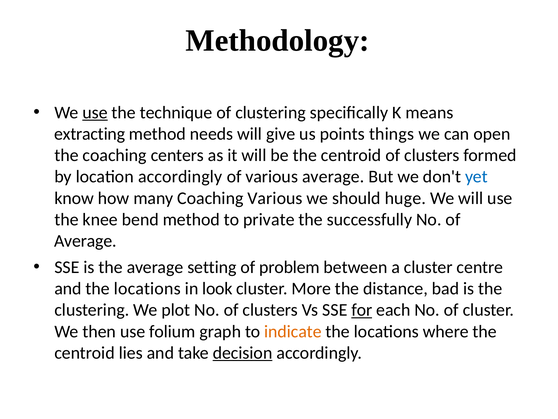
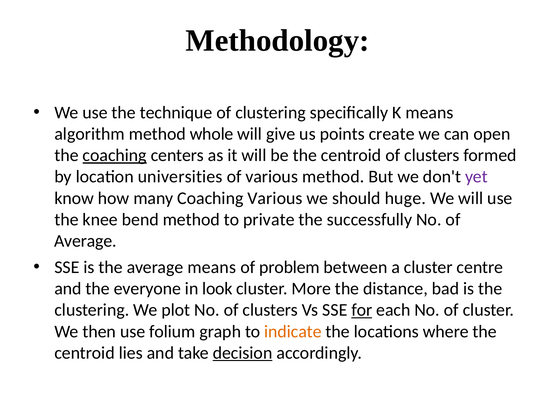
use at (95, 112) underline: present -> none
extracting: extracting -> algorithm
needs: needs -> whole
things: things -> create
coaching at (115, 155) underline: none -> present
location accordingly: accordingly -> universities
various average: average -> method
yet colour: blue -> purple
average setting: setting -> means
and the locations: locations -> everyone
